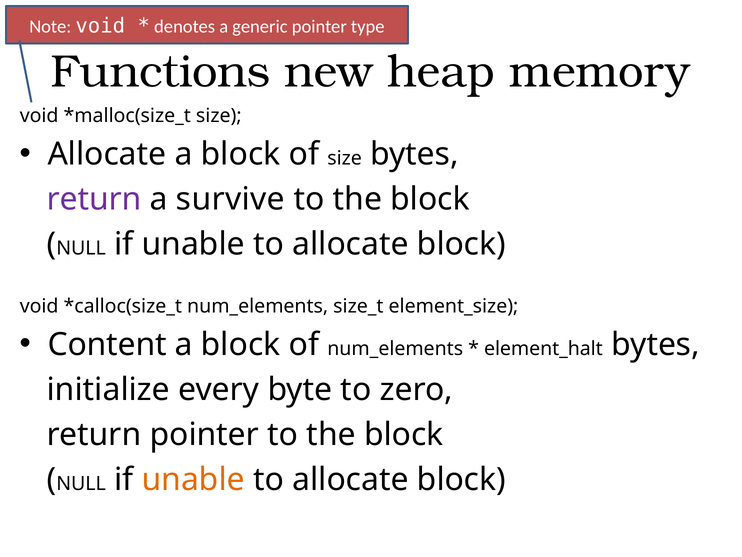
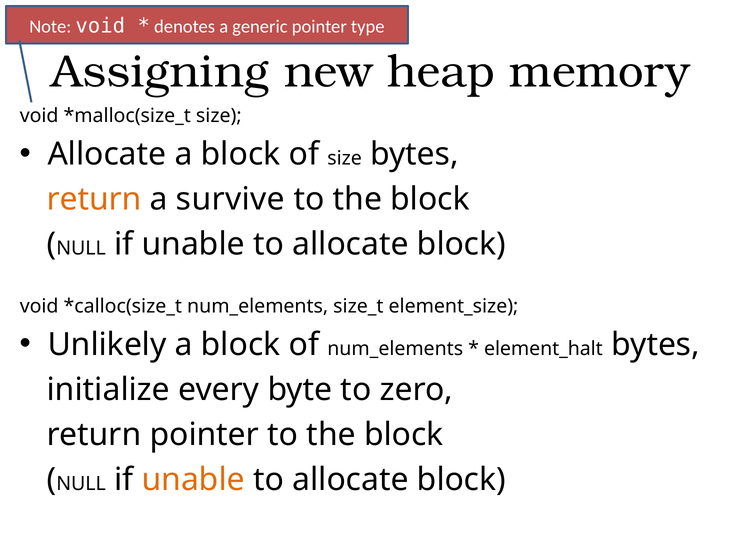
Functions: Functions -> Assigning
return at (94, 199) colour: purple -> orange
Content: Content -> Unlikely
